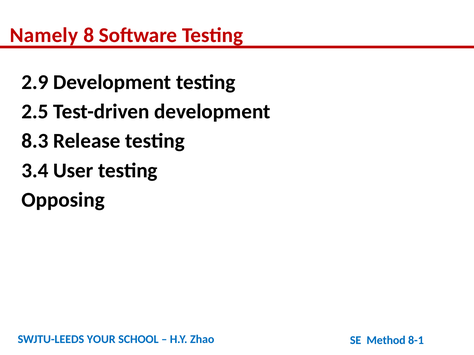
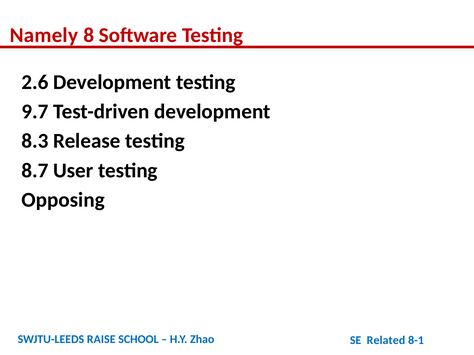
2.9: 2.9 -> 2.6
2.5: 2.5 -> 9.7
3.4: 3.4 -> 8.7
YOUR: YOUR -> RAISE
Method: Method -> Related
